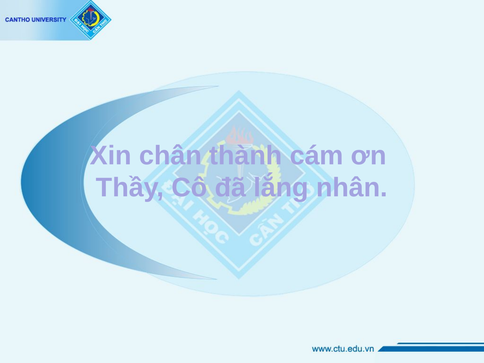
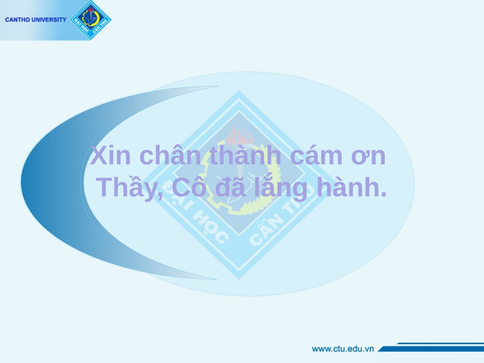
nhân: nhân -> hành
